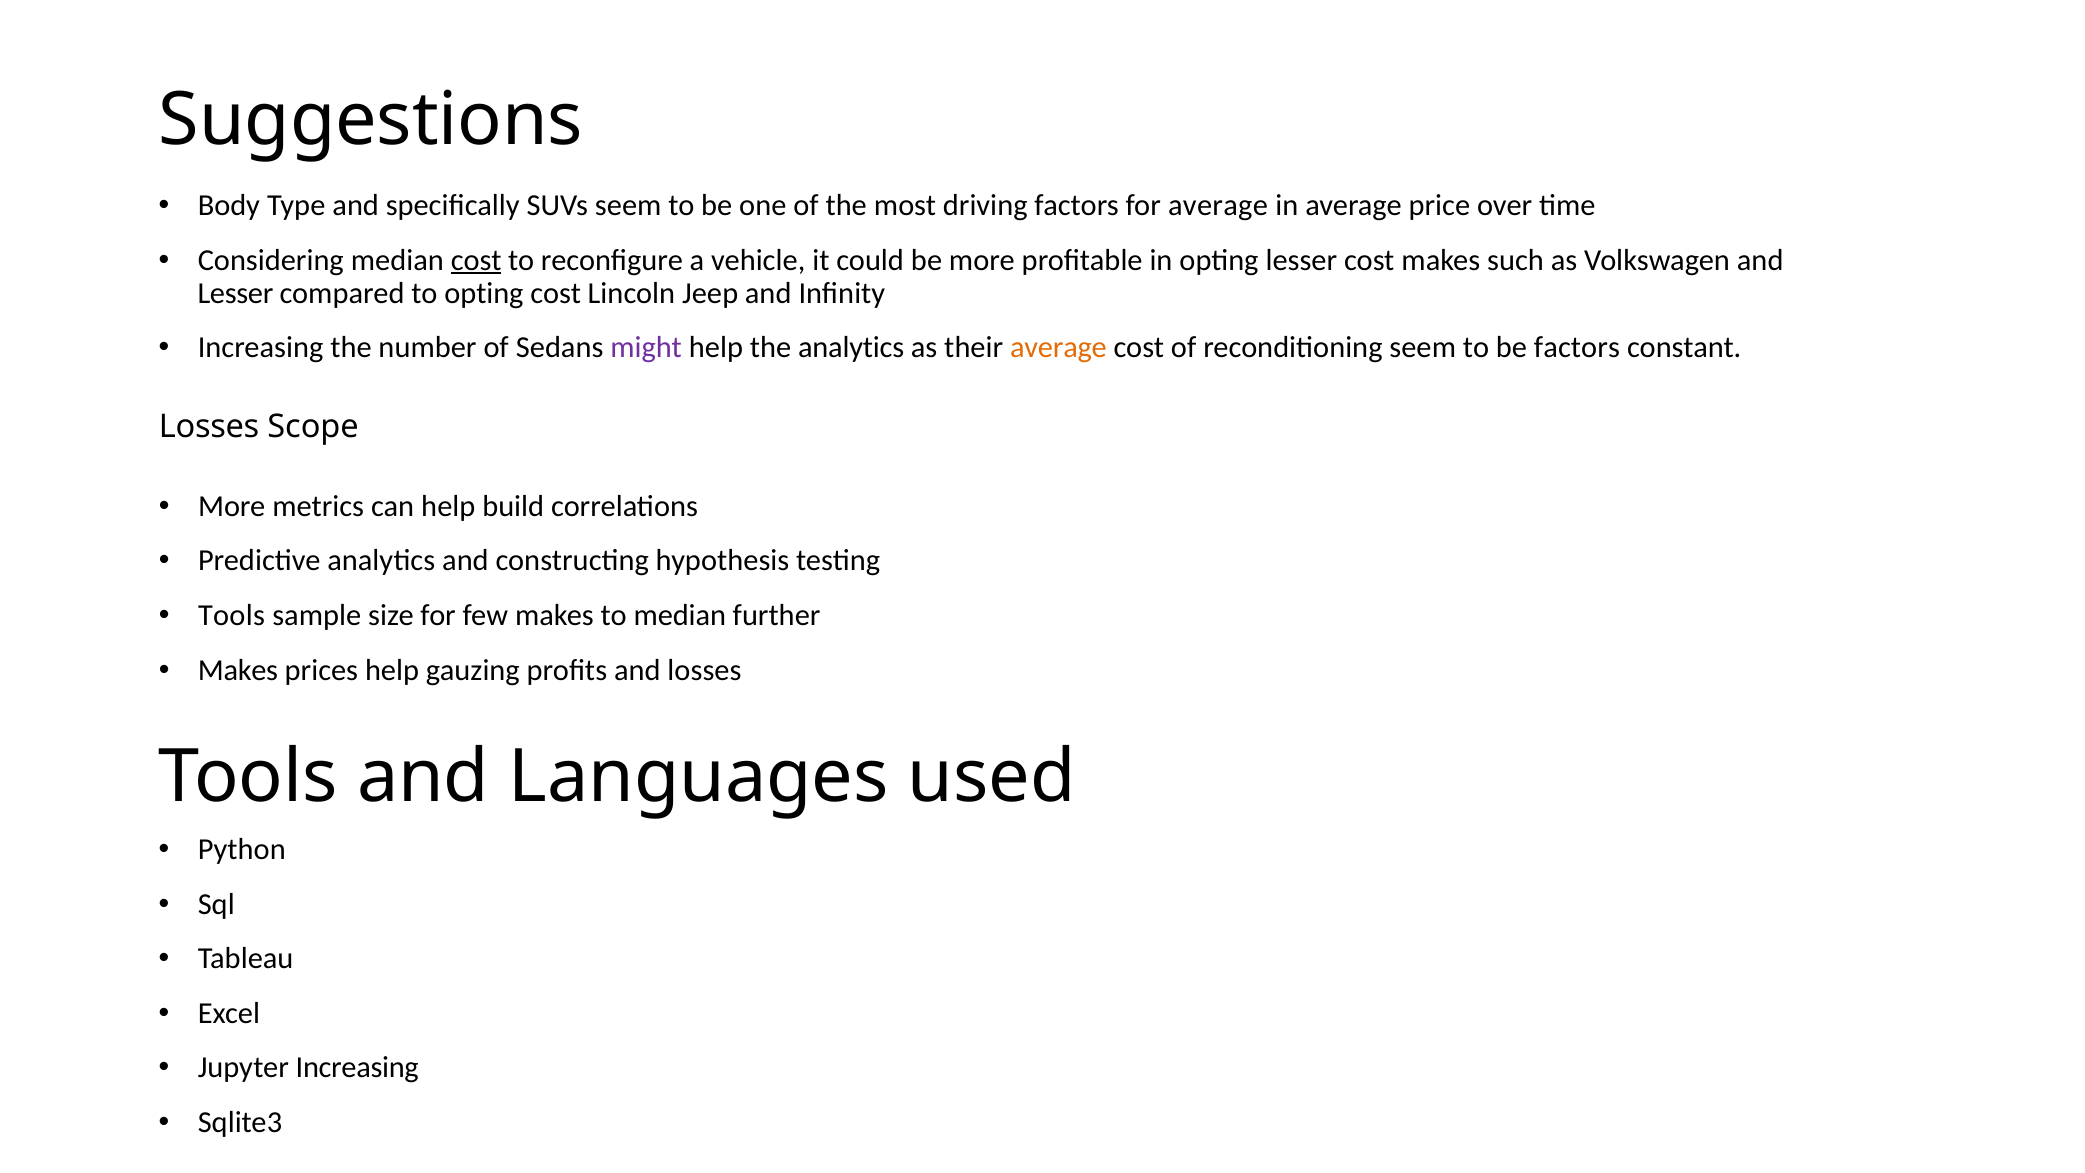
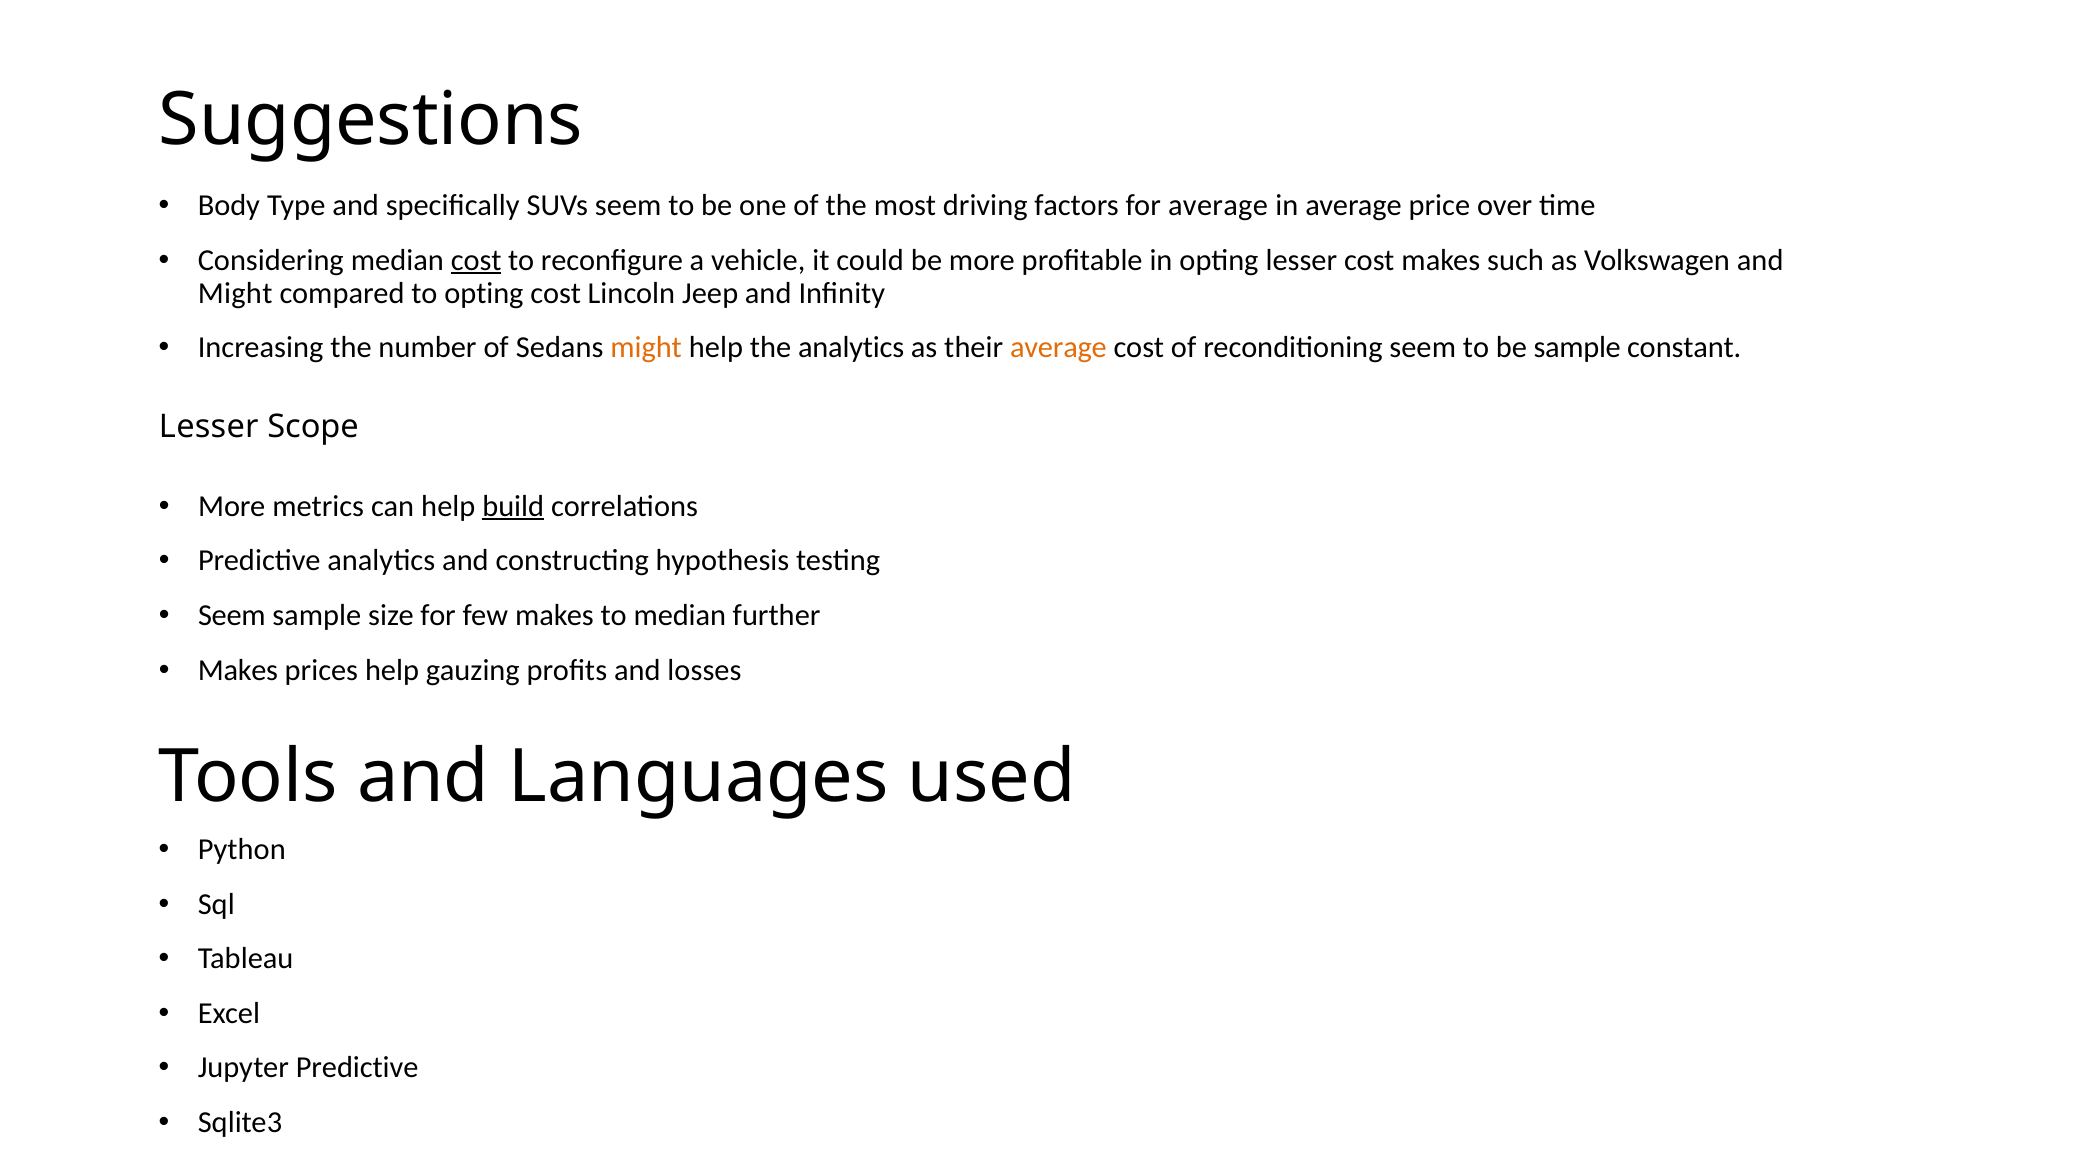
Lesser at (235, 293): Lesser -> Might
might at (646, 348) colour: purple -> orange
be factors: factors -> sample
Losses at (209, 427): Losses -> Lesser
build underline: none -> present
Tools at (232, 616): Tools -> Seem
Jupyter Increasing: Increasing -> Predictive
